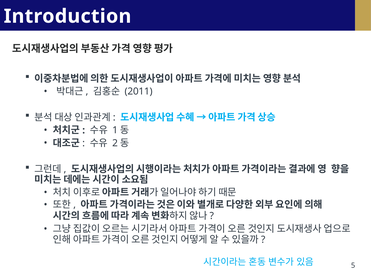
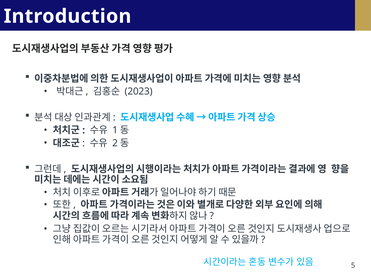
2011: 2011 -> 2023
